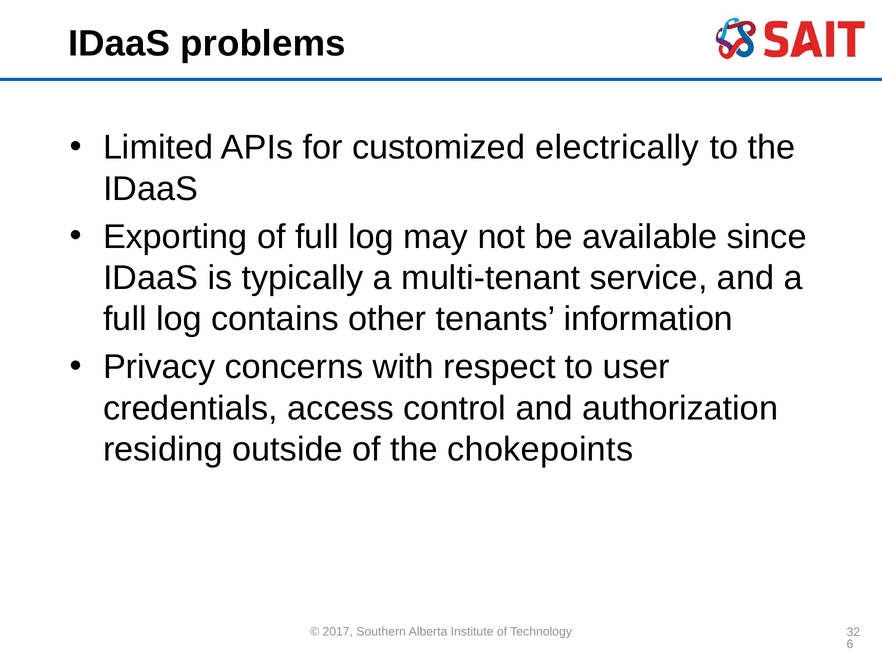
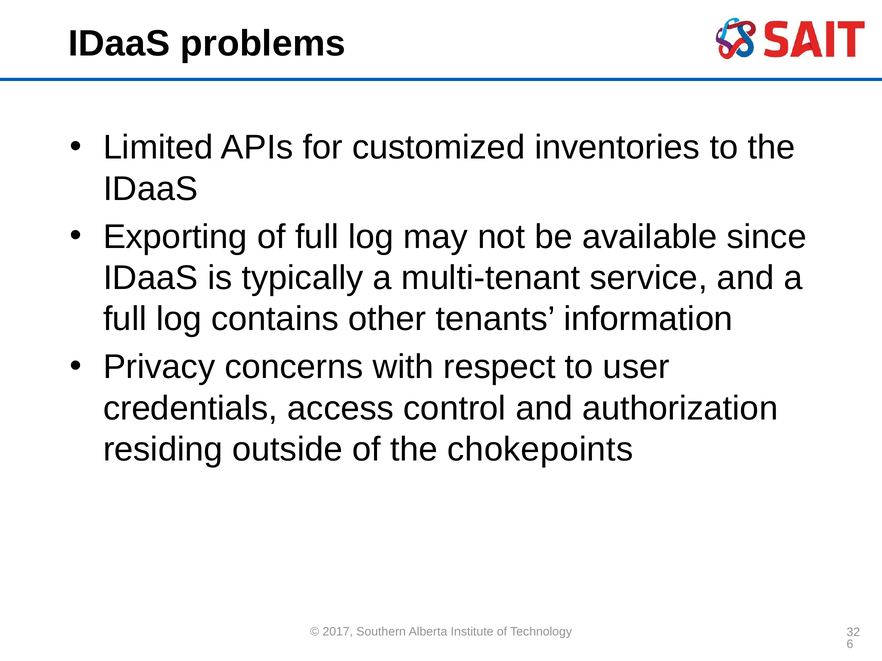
electrically: electrically -> inventories
